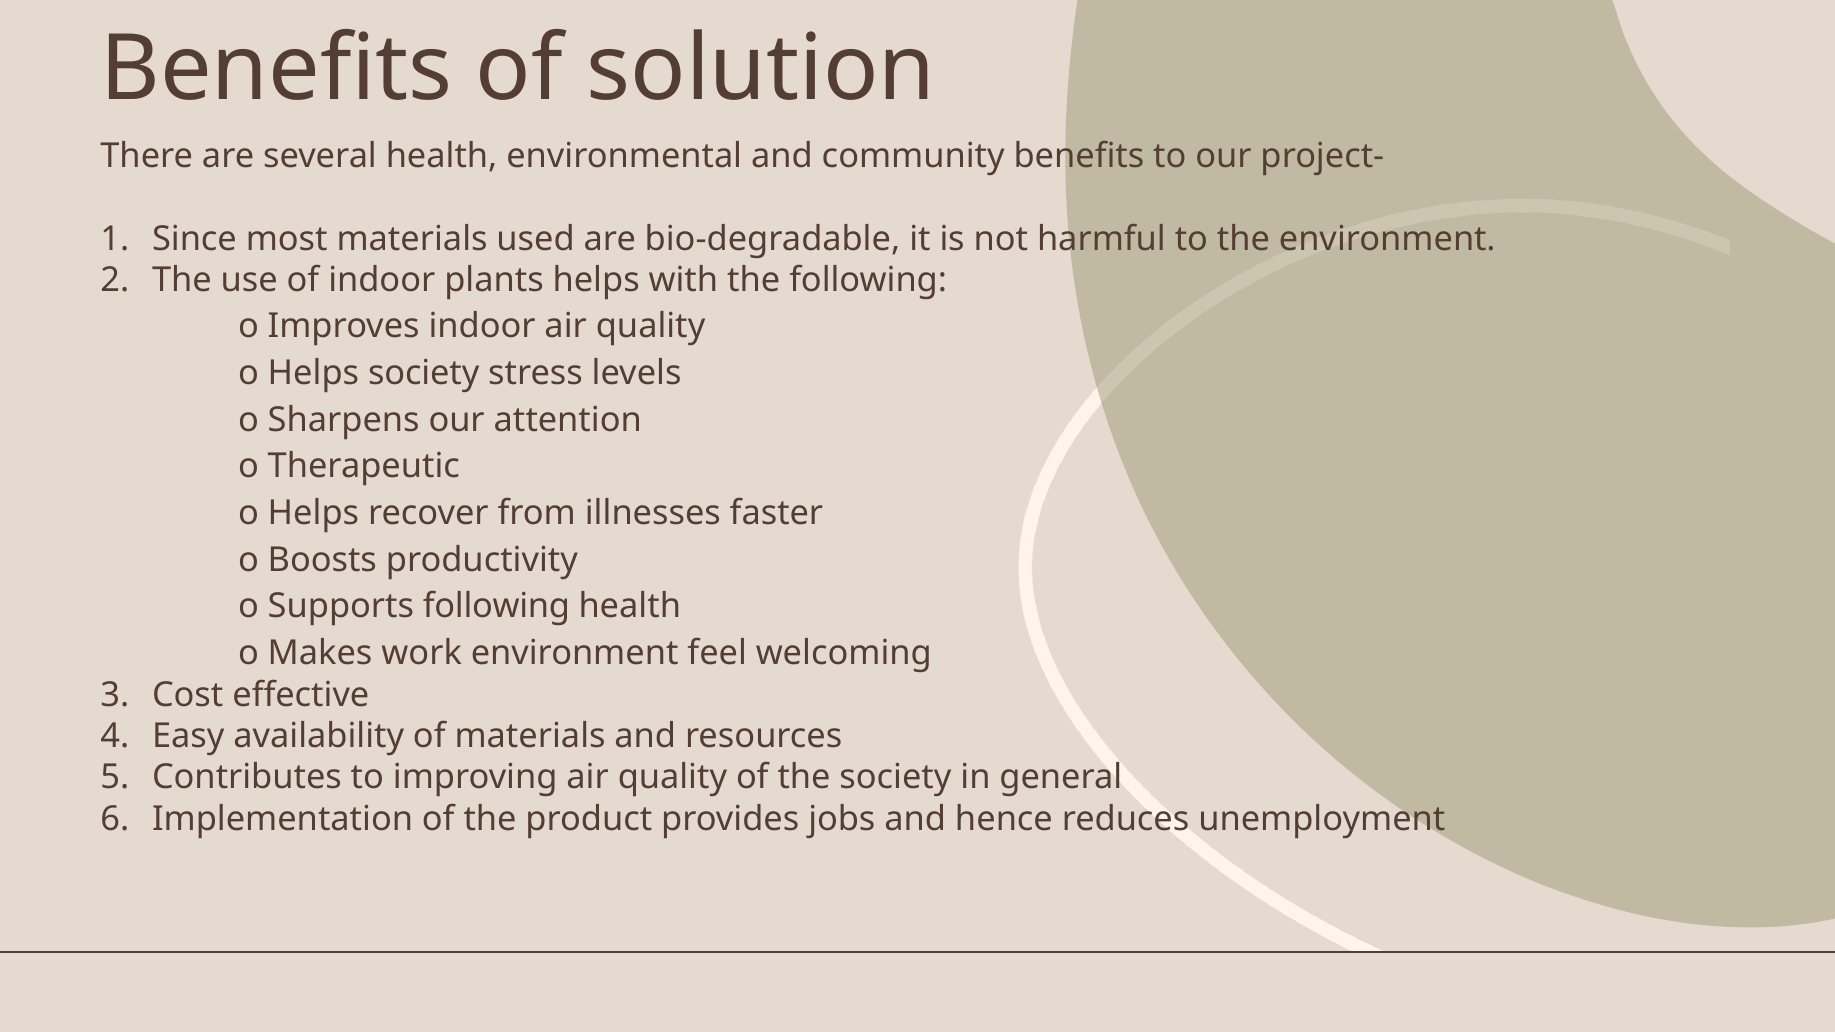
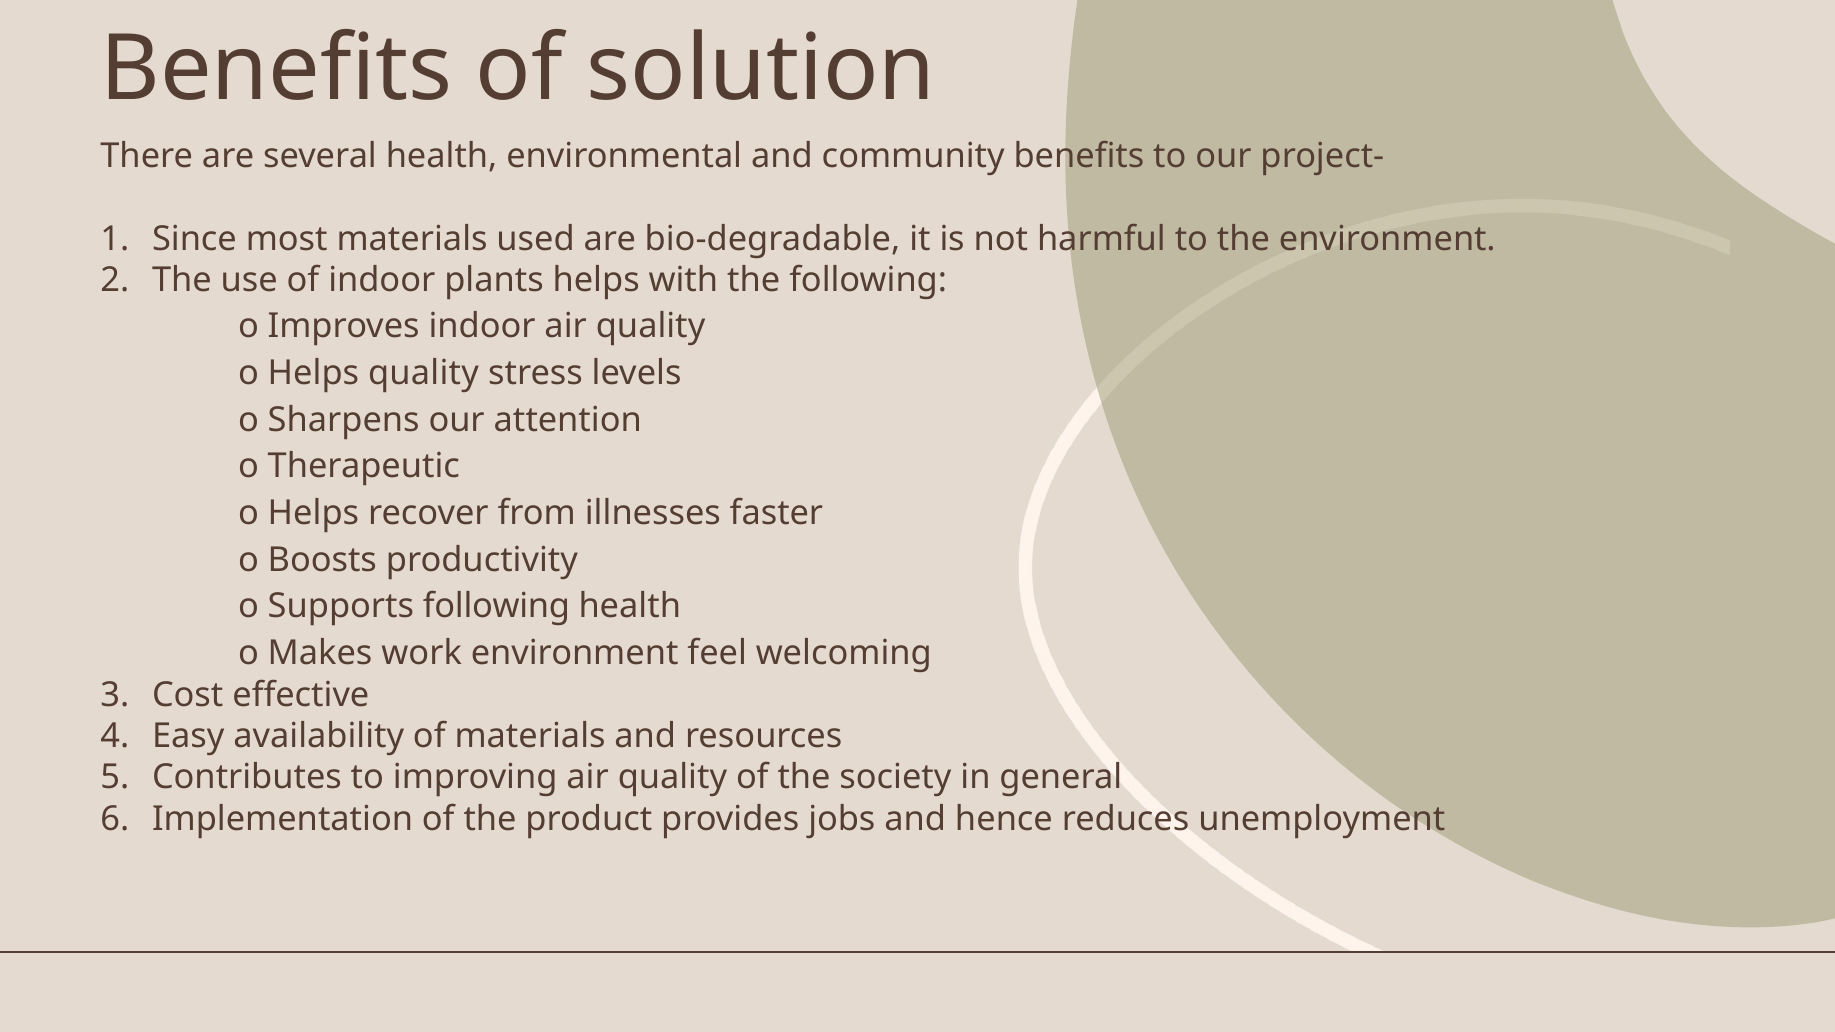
Helps society: society -> quality
